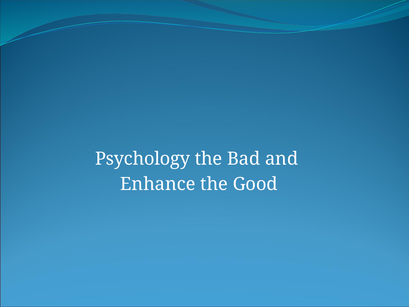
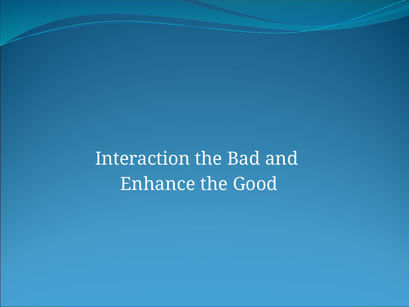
Psychology: Psychology -> Interaction
